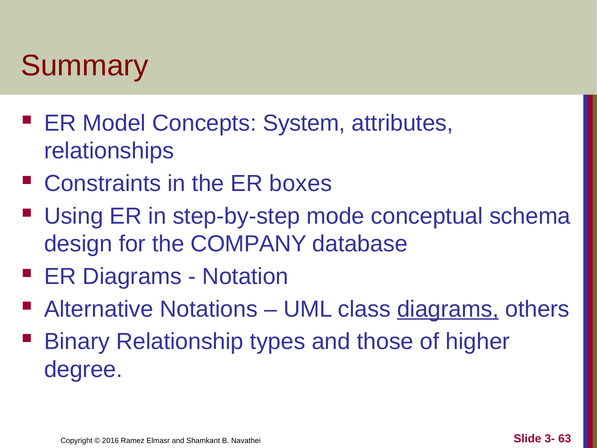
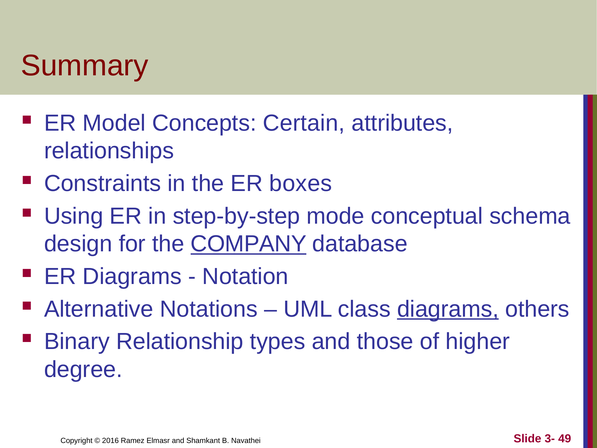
System: System -> Certain
COMPANY underline: none -> present
63: 63 -> 49
